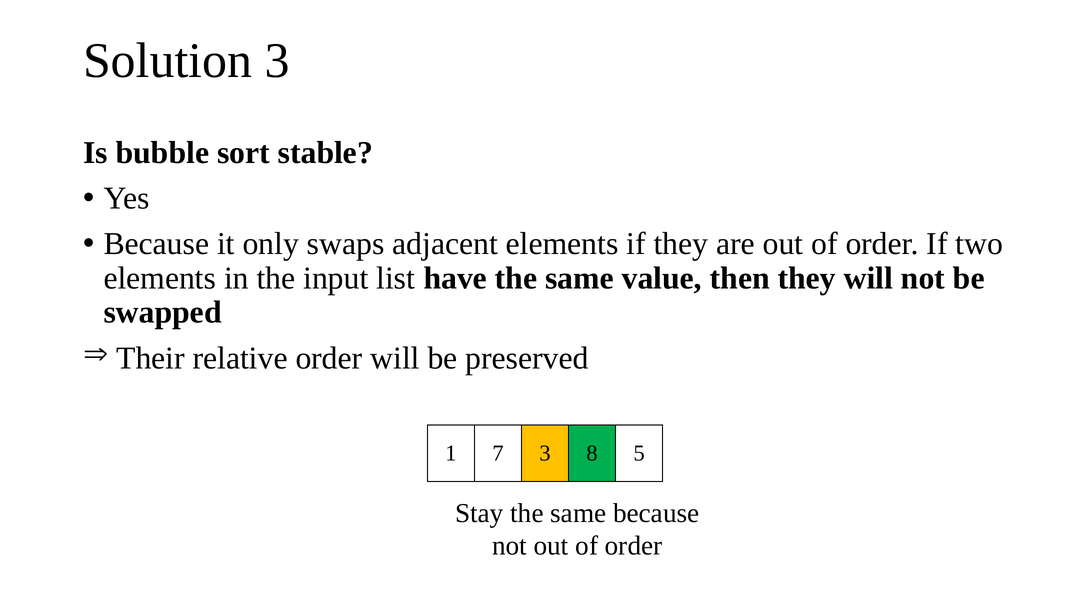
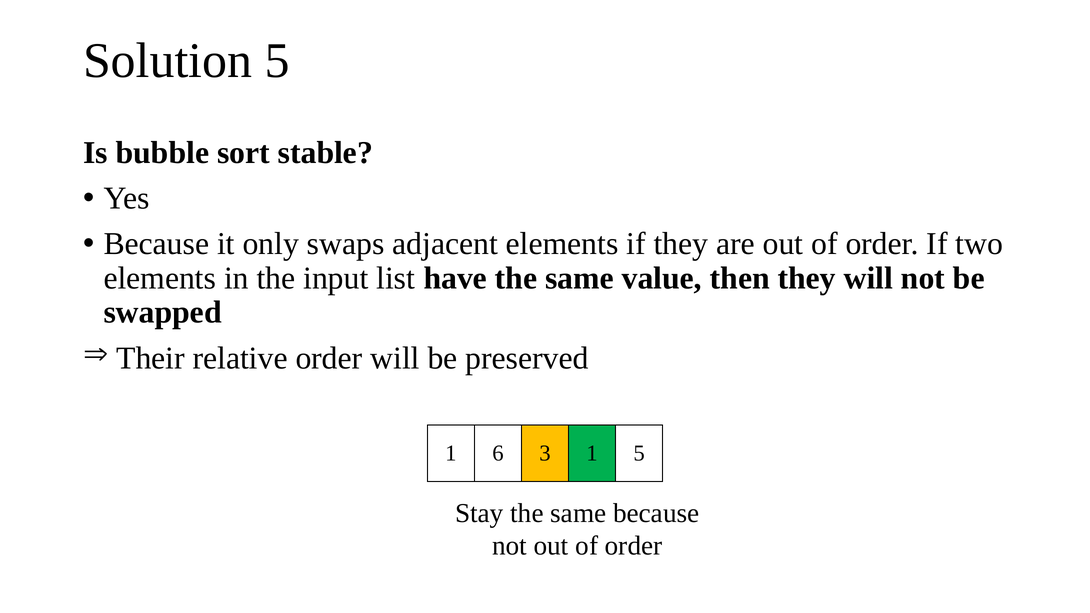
Solution 3: 3 -> 5
7: 7 -> 6
3 8: 8 -> 1
